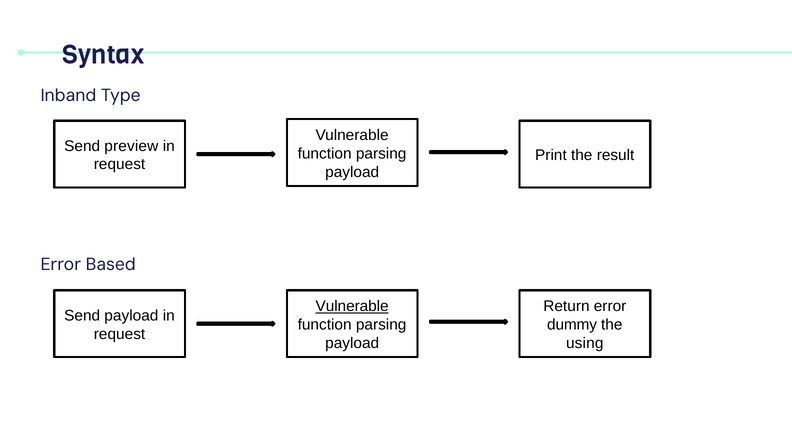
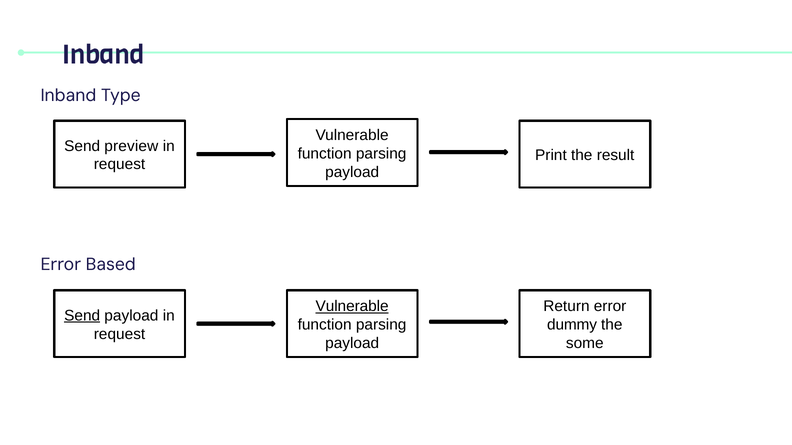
Syntax at (103, 55): Syntax -> Inband
Send at (82, 316) underline: none -> present
using: using -> some
